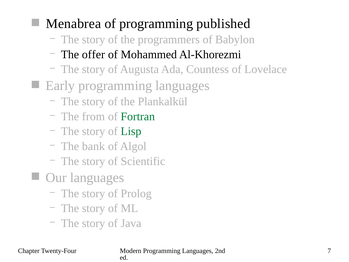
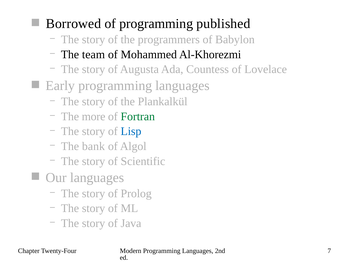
Menabrea: Menabrea -> Borrowed
offer: offer -> team
from: from -> more
Lisp colour: green -> blue
